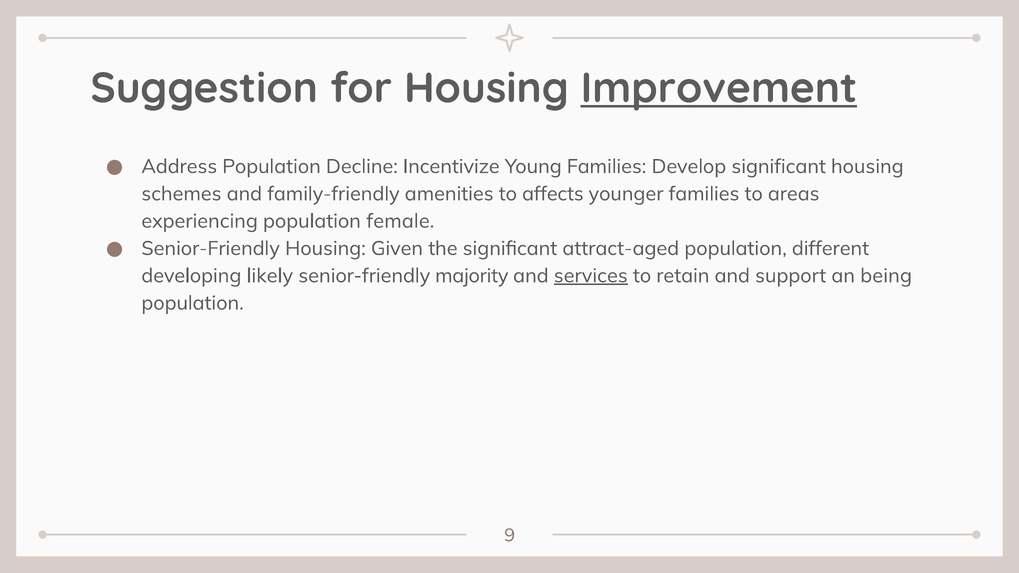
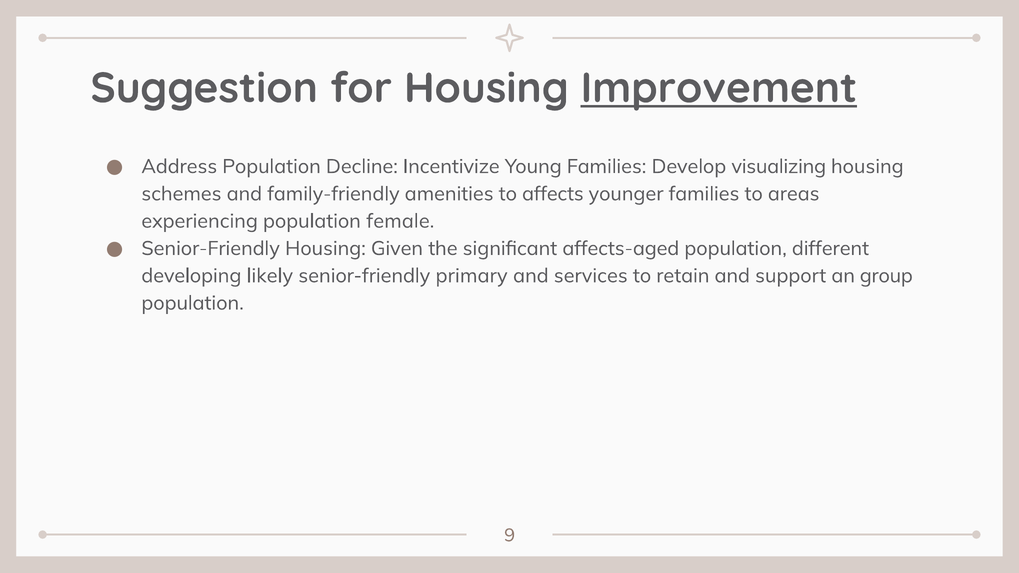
Develop significant: significant -> visualizing
attract-aged: attract-aged -> affects-aged
majority: majority -> primary
services underline: present -> none
being: being -> group
